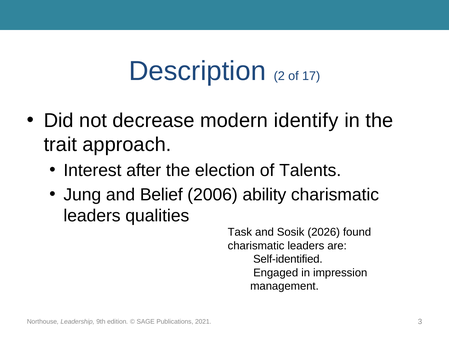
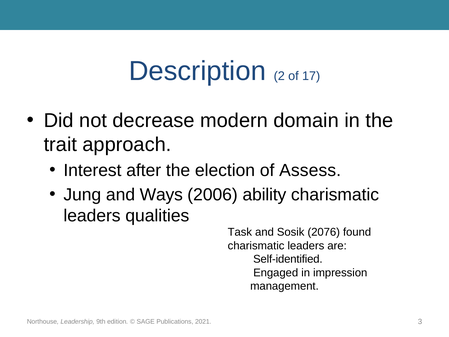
identify: identify -> domain
Talents: Talents -> Assess
Belief: Belief -> Ways
2026: 2026 -> 2076
